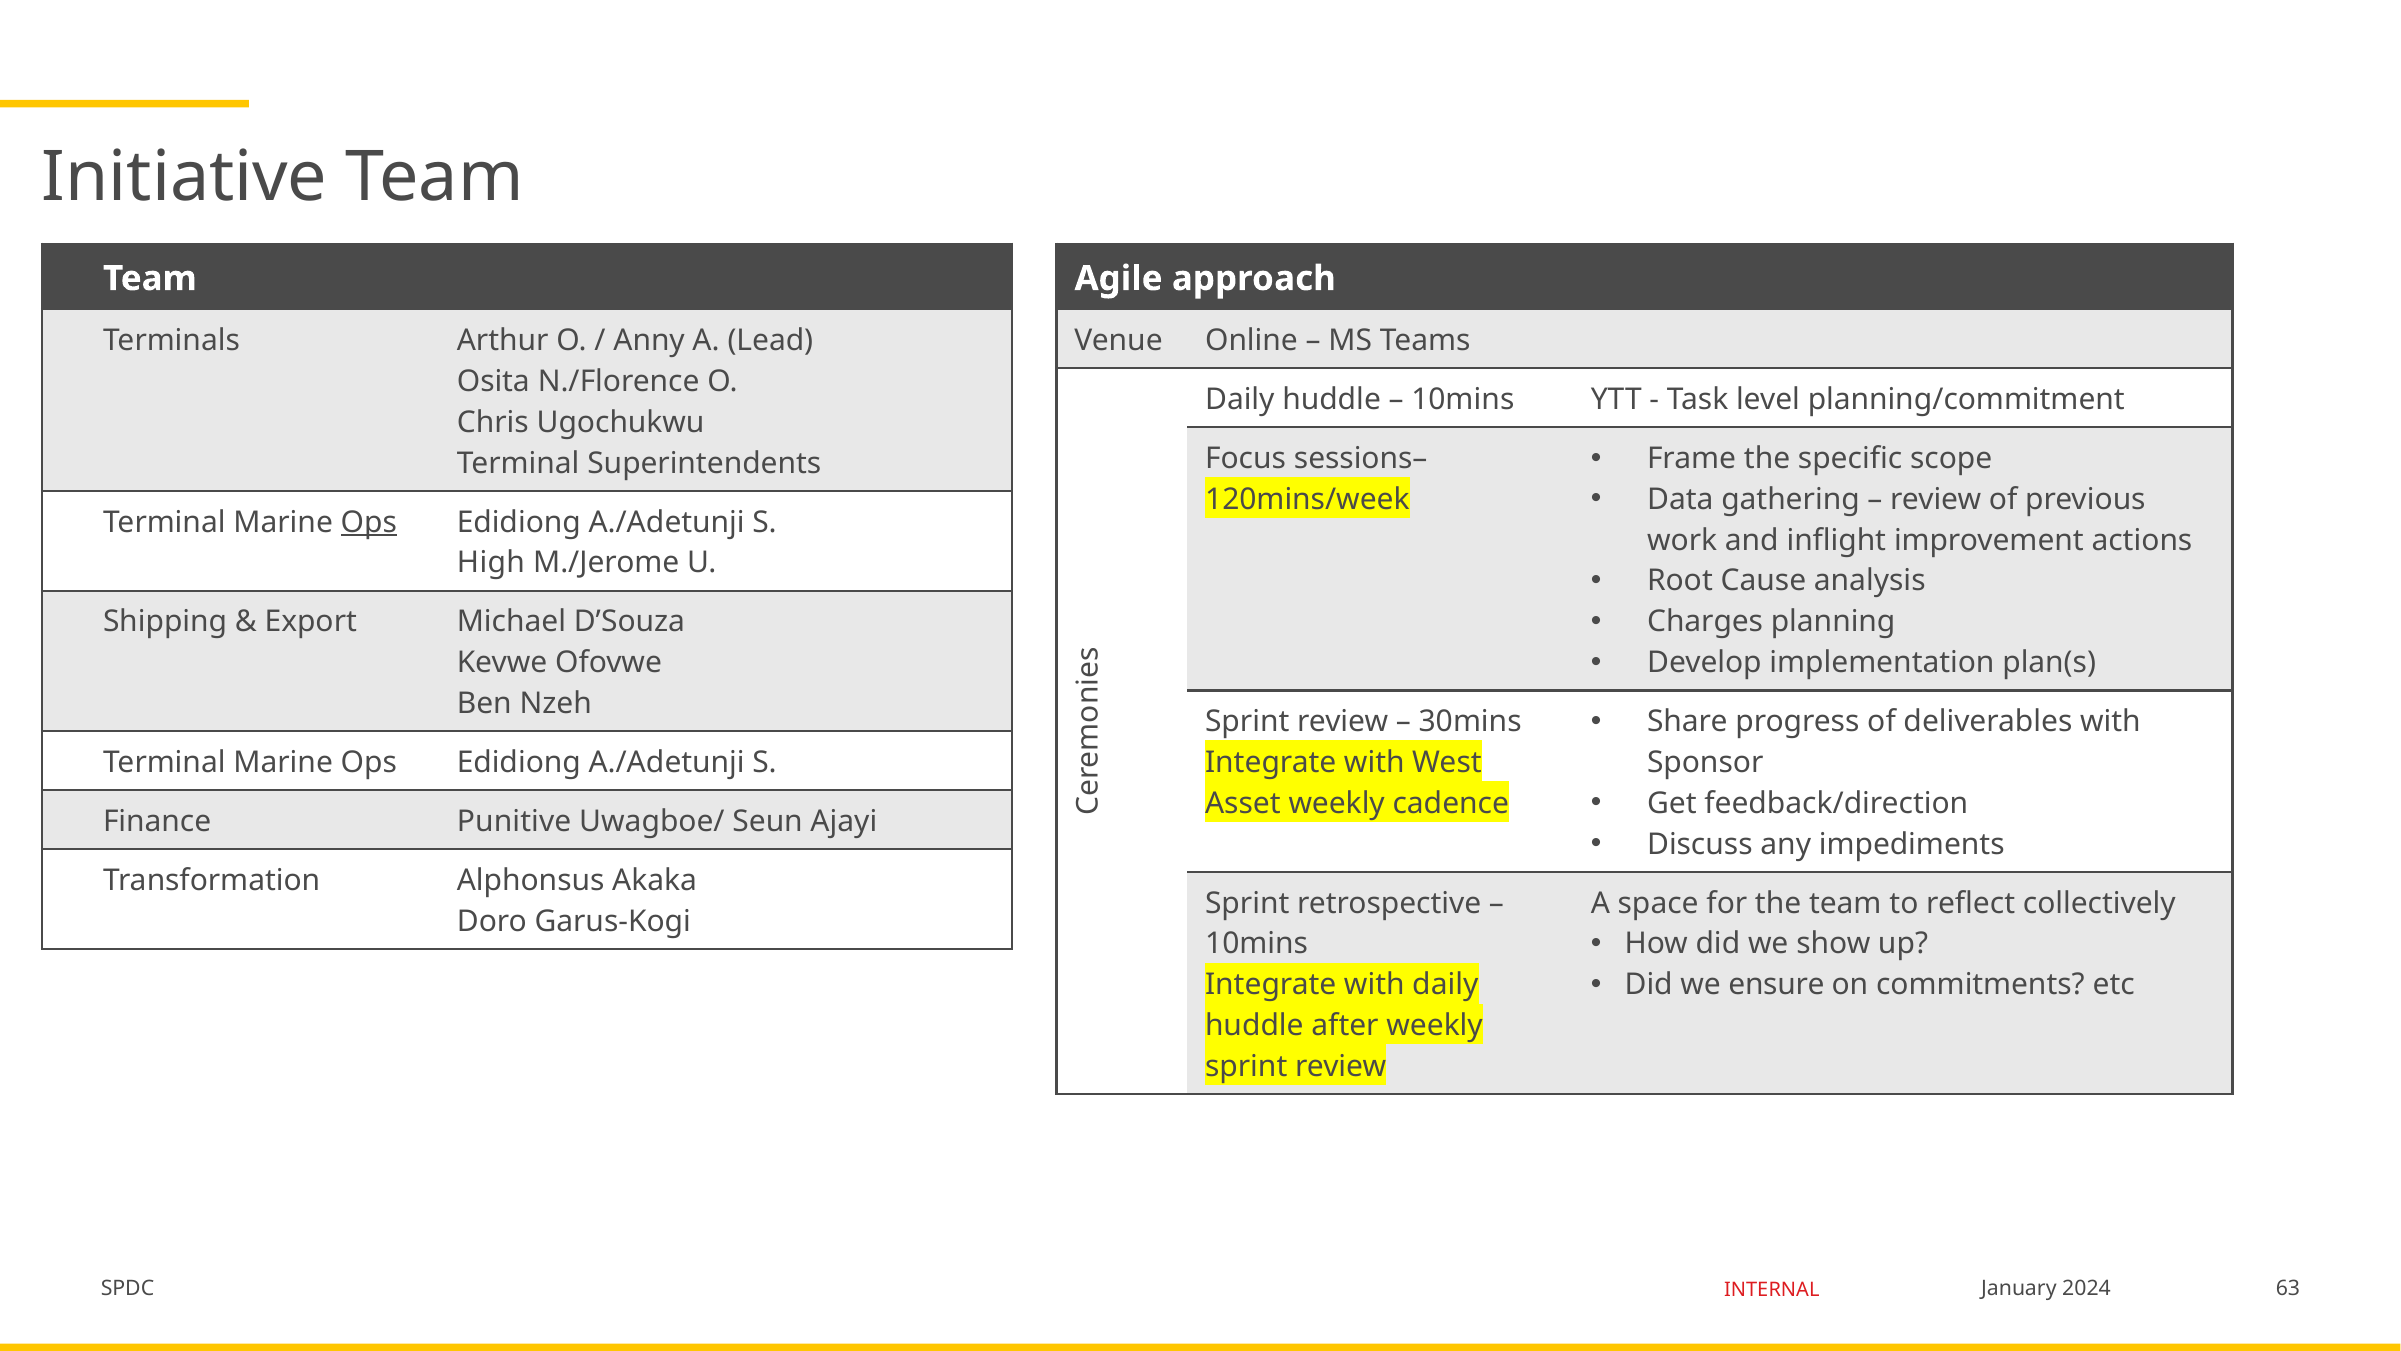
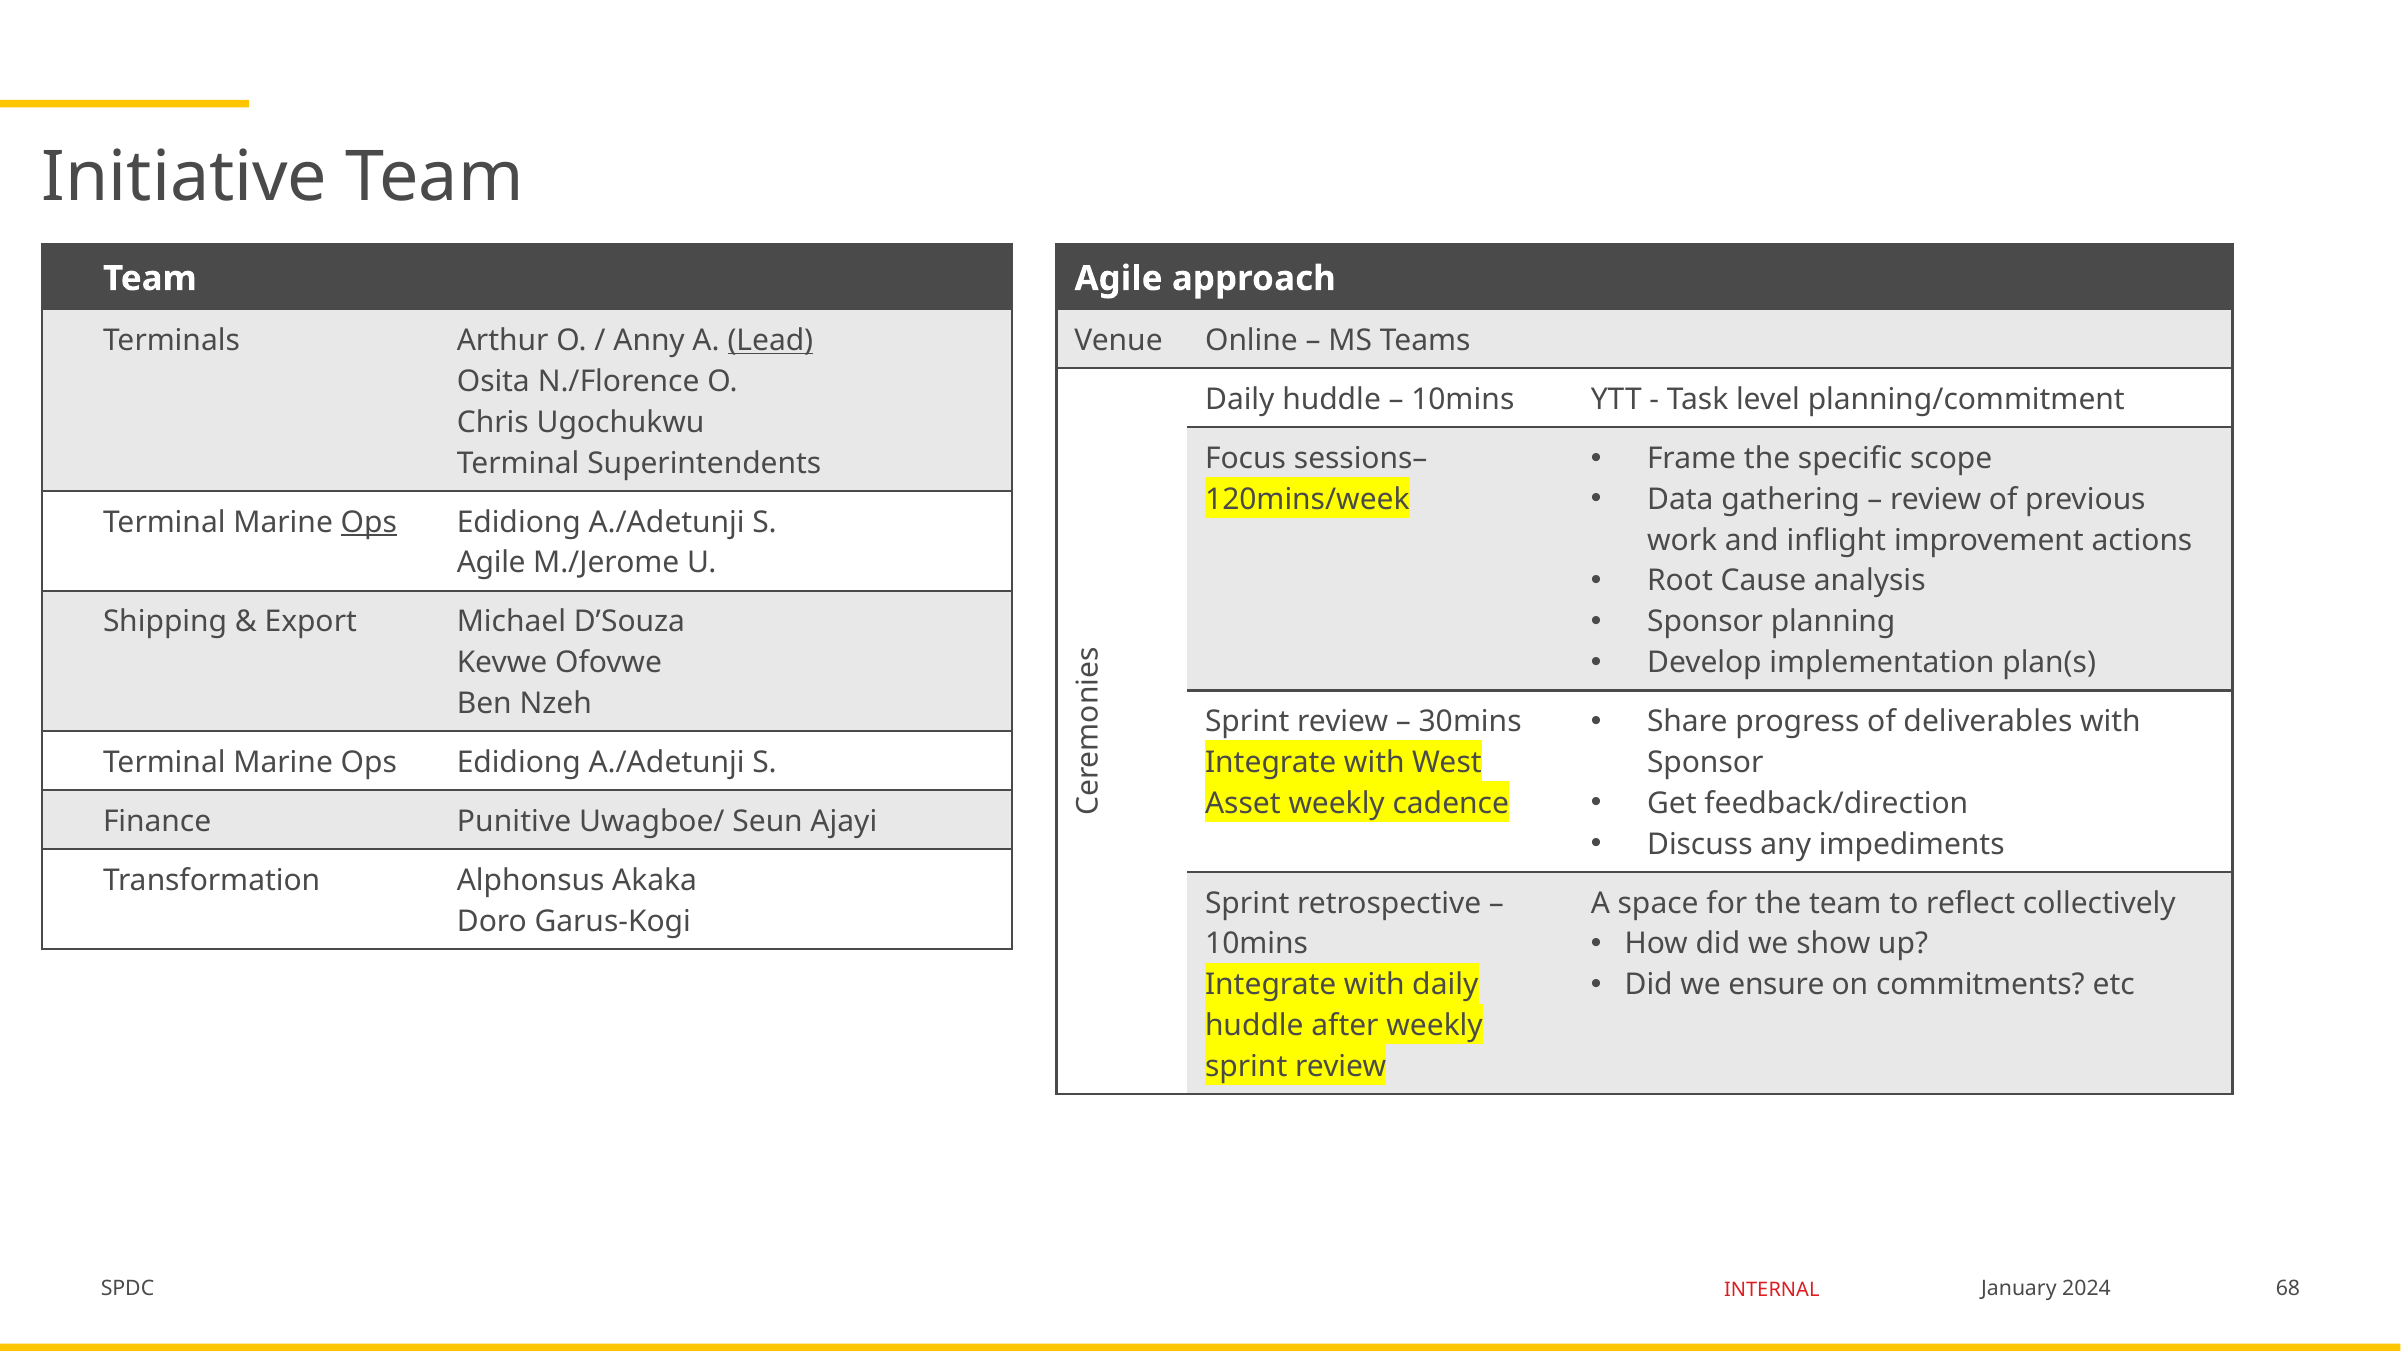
Lead underline: none -> present
High at (491, 563): High -> Agile
Charges at (1705, 622): Charges -> Sponsor
63: 63 -> 68
